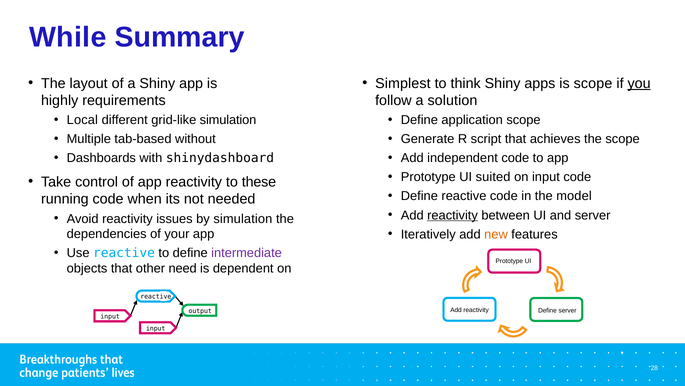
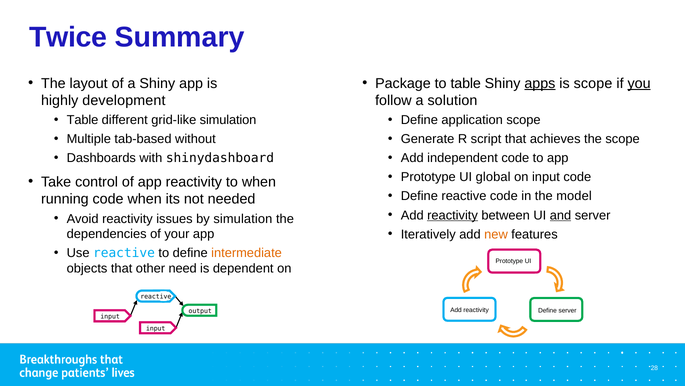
While: While -> Twice
Simplest: Simplest -> Package
to think: think -> table
apps underline: none -> present
requirements: requirements -> development
Local at (82, 120): Local -> Table
suited: suited -> global
to these: these -> when
and underline: none -> present
intermediate colour: purple -> orange
